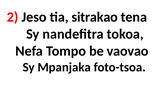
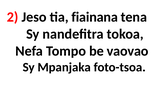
sitrakao: sitrakao -> fiainana
